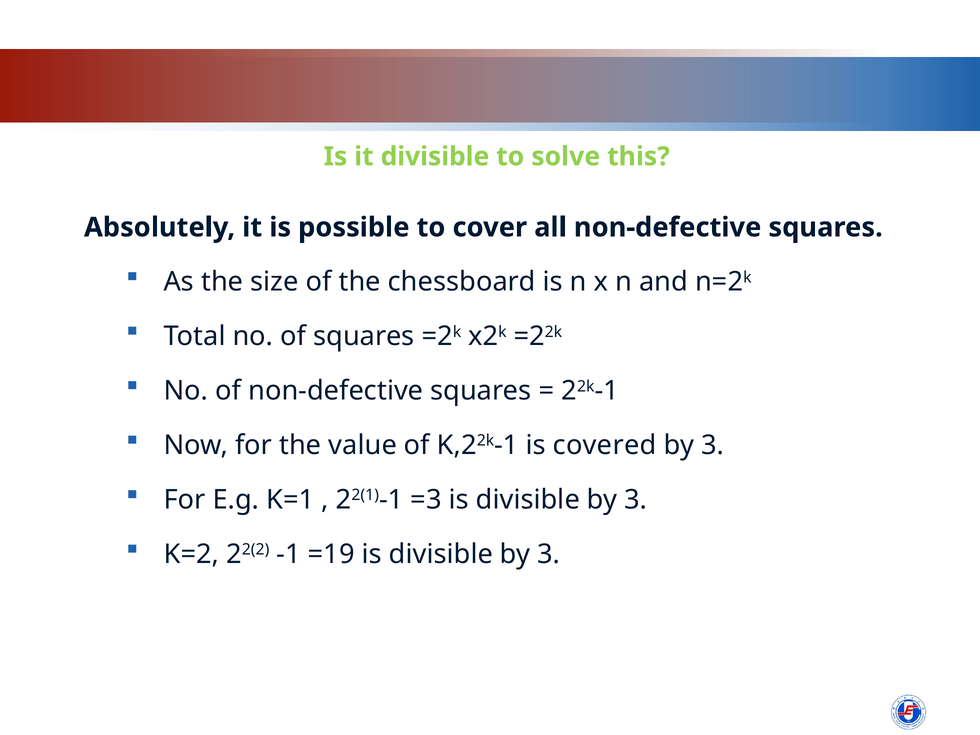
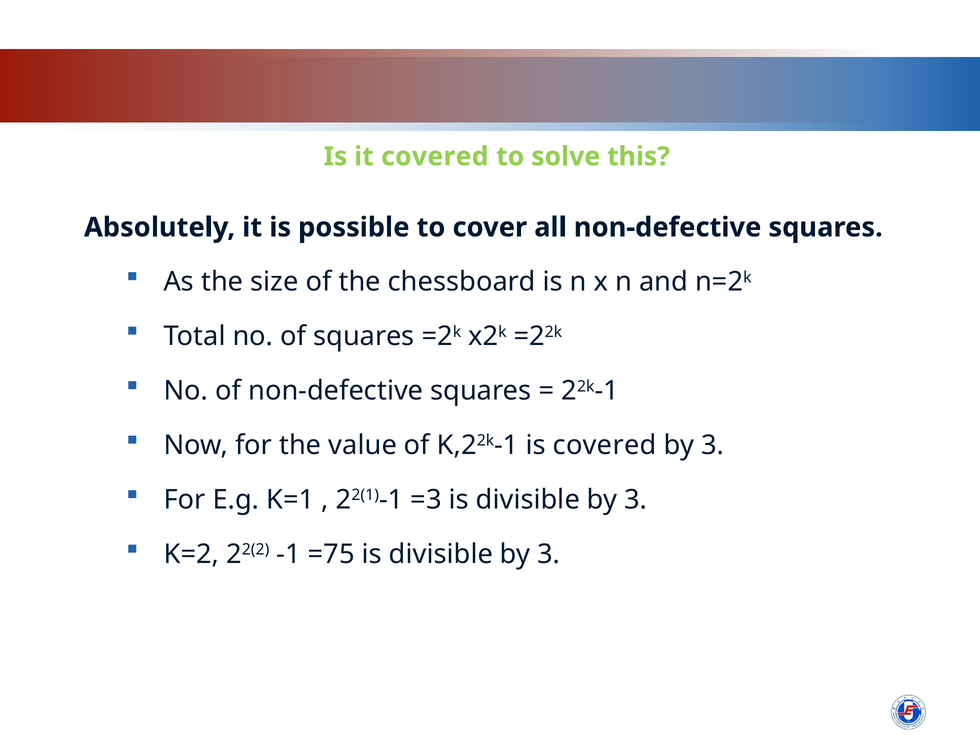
it divisible: divisible -> covered
=19: =19 -> =75
